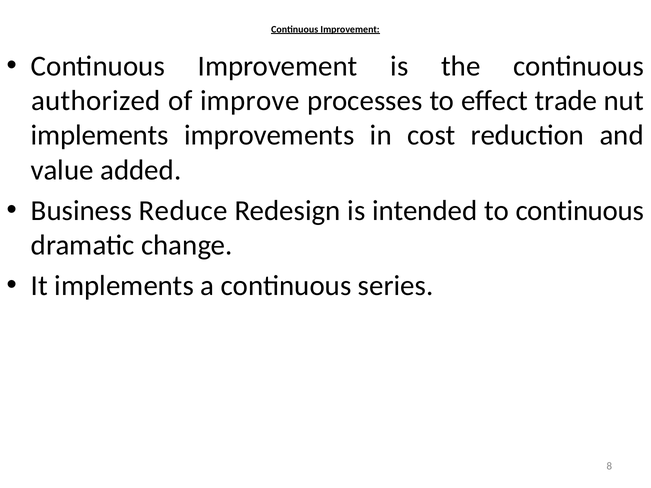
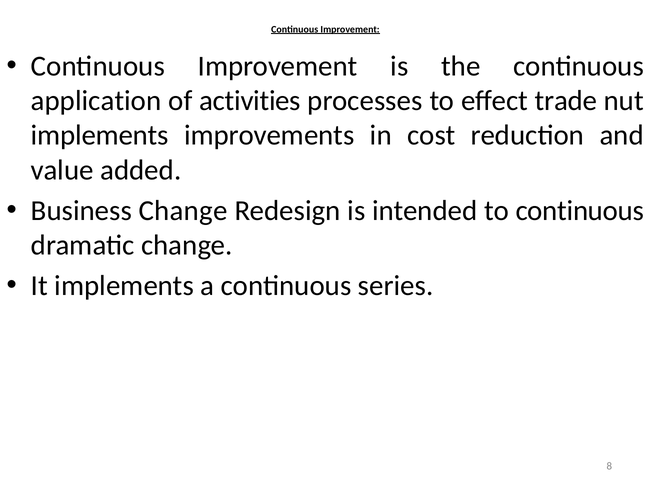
authorized: authorized -> application
improve: improve -> activities
Business Reduce: Reduce -> Change
